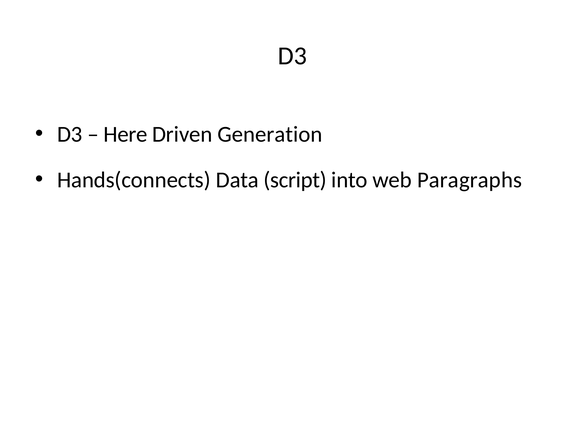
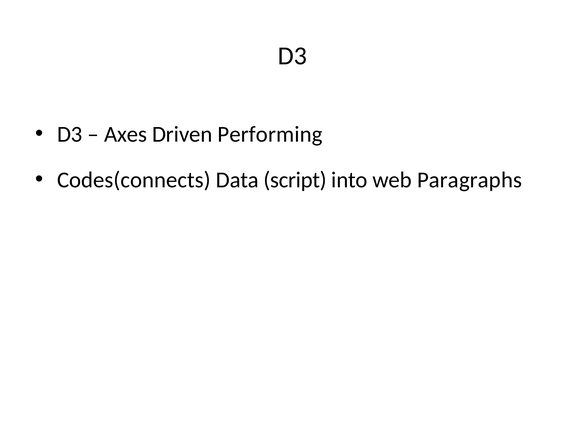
Here: Here -> Axes
Generation: Generation -> Performing
Hands(connects: Hands(connects -> Codes(connects
